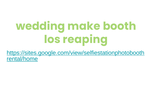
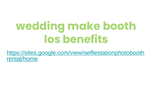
reaping: reaping -> benefits
